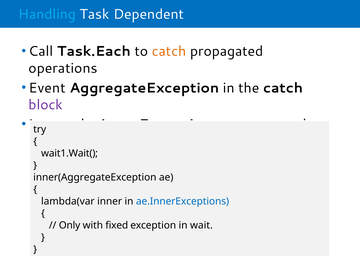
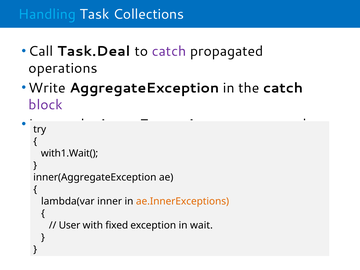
Dependent: Dependent -> Collections
Task.Each: Task.Each -> Task.Deal
catch at (169, 51) colour: orange -> purple
Event: Event -> Write
wait1.Wait(: wait1.Wait( -> with1.Wait(
ae.InnerExceptions colour: blue -> orange
Only: Only -> User
